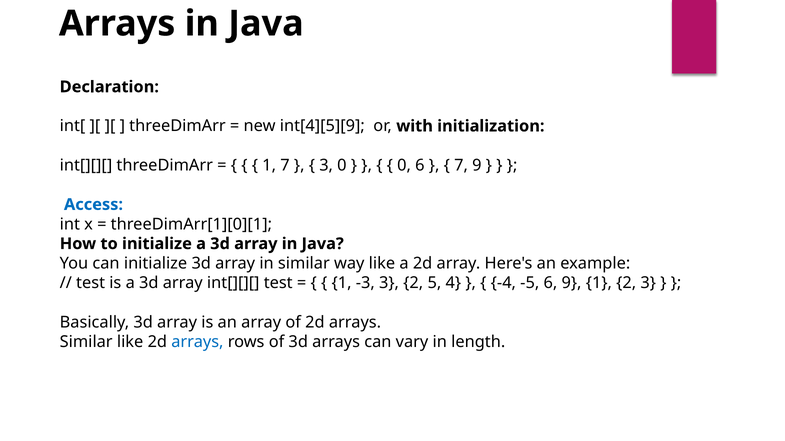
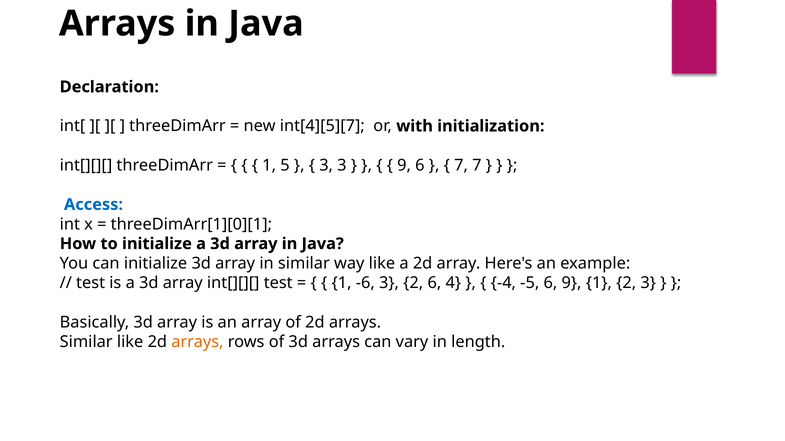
int[4][5][9: int[4][5][9 -> int[4][5][7
1 7: 7 -> 5
3 0: 0 -> 3
0 at (404, 165): 0 -> 9
7 9: 9 -> 7
-3: -3 -> -6
2 5: 5 -> 6
arrays at (197, 342) colour: blue -> orange
